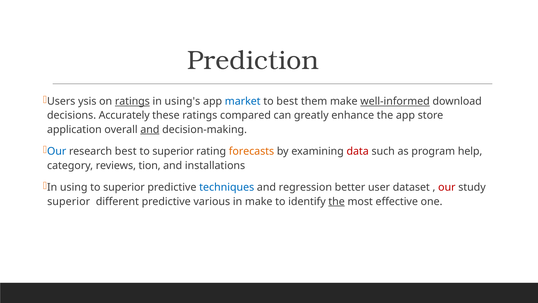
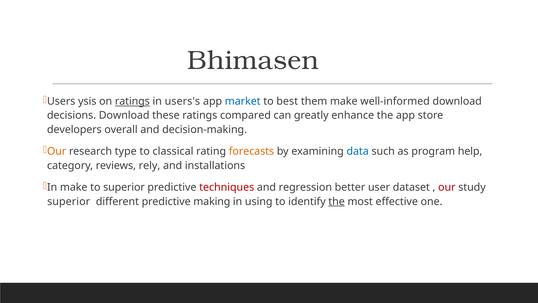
Prediction: Prediction -> Bhimasen
using's: using's -> users's
well-informed underline: present -> none
decisions Accurately: Accurately -> Download
application: application -> developers
and at (150, 129) underline: present -> none
Our at (57, 151) colour: blue -> orange
research best: best -> type
superior at (173, 151): superior -> classical
data colour: red -> blue
tion: tion -> rely
In using: using -> make
techniques colour: blue -> red
various: various -> making
in make: make -> using
